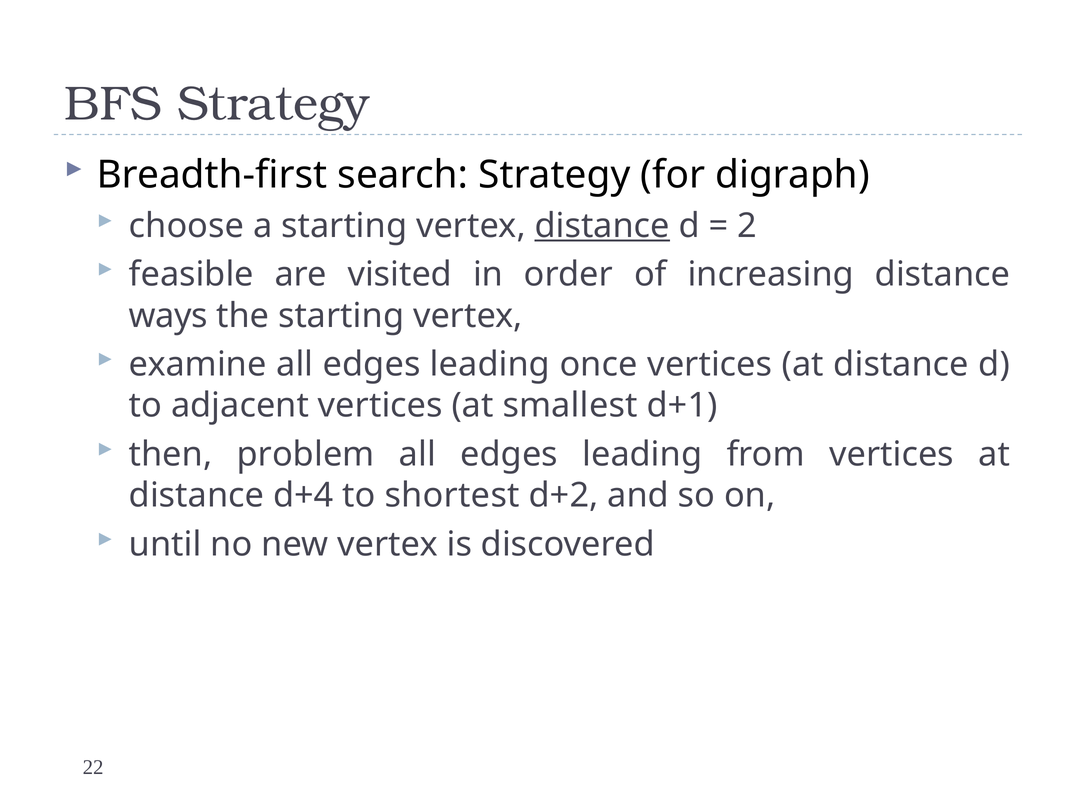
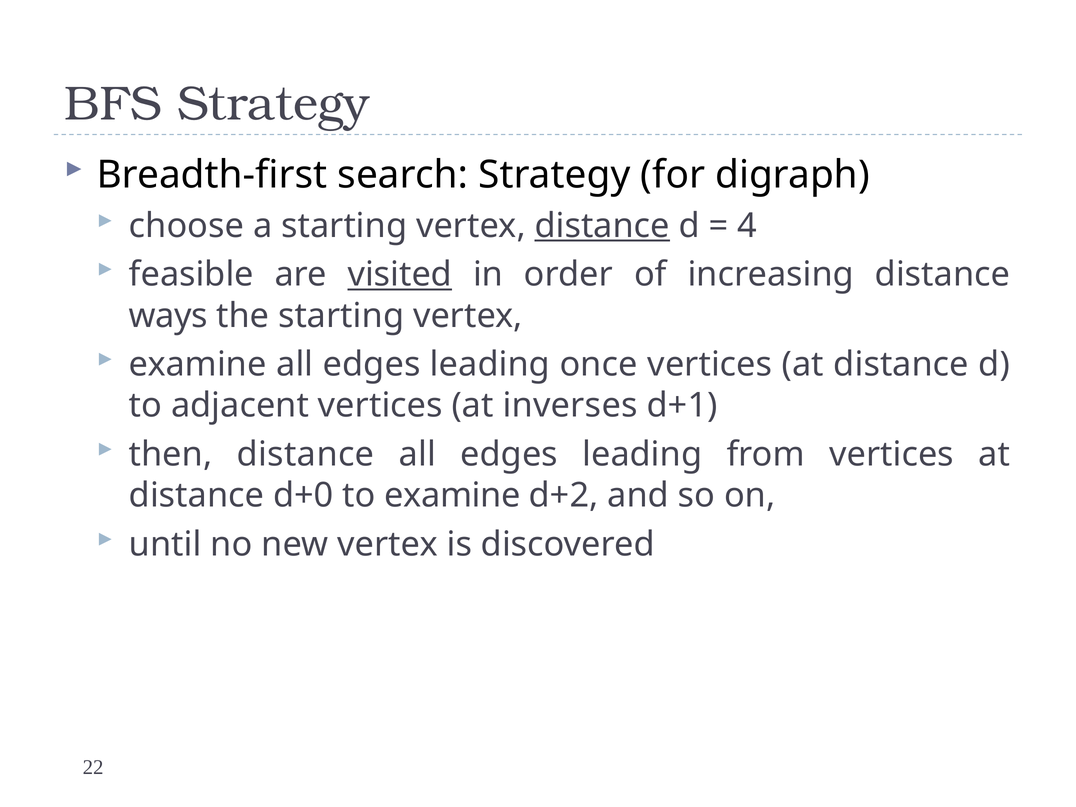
2: 2 -> 4
visited underline: none -> present
smallest: smallest -> inverses
then problem: problem -> distance
d+4: d+4 -> d+0
to shortest: shortest -> examine
